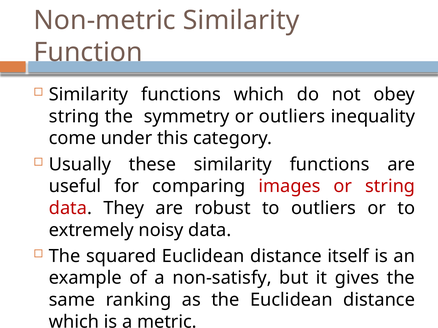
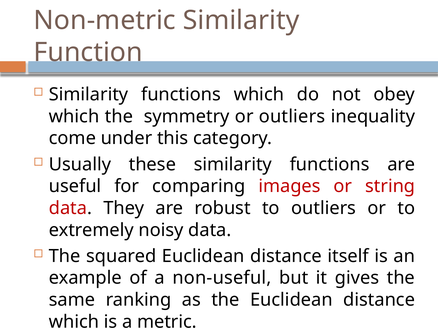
string at (74, 117): string -> which
non-satisfy: non-satisfy -> non-useful
